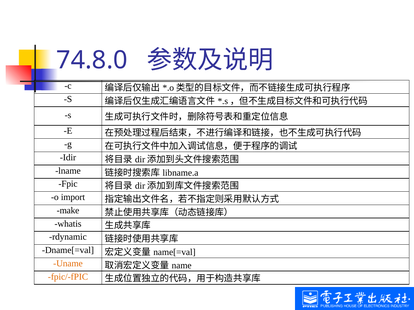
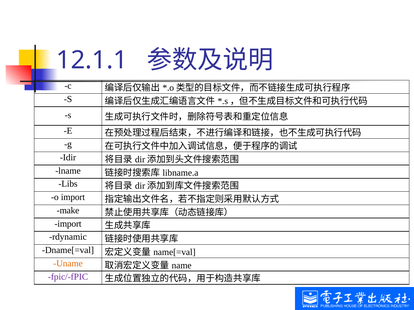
74.8.0: 74.8.0 -> 12.1.1
Fpic: Fpic -> Libs
whatis at (68, 224): whatis -> import
fpic/-fPIC colour: orange -> purple
